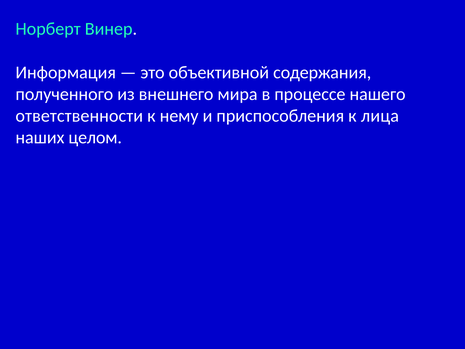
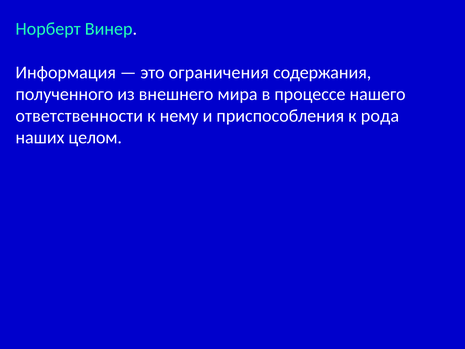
объективной: объективной -> ограничения
лица: лица -> рода
